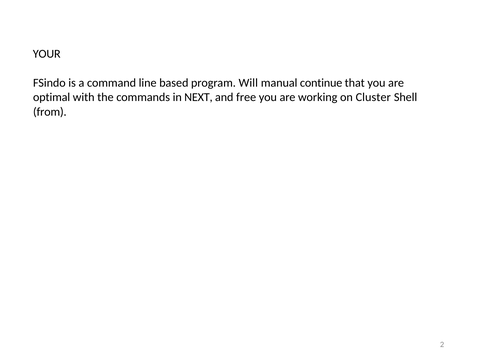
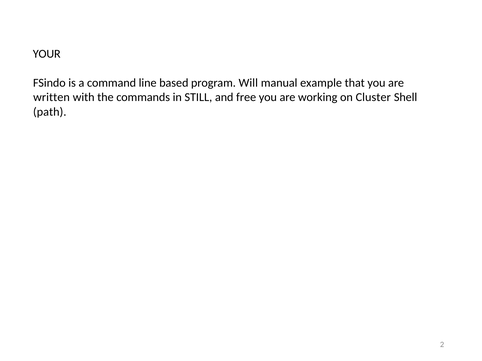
continue: continue -> example
optimal: optimal -> written
NEXT: NEXT -> STILL
from: from -> path
